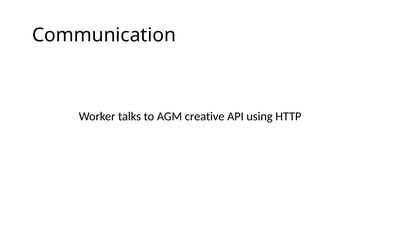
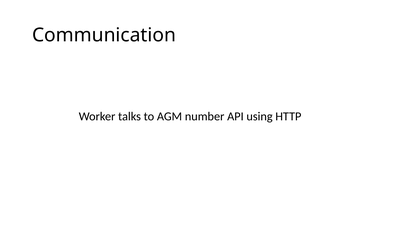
creative: creative -> number
